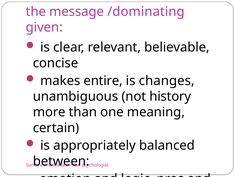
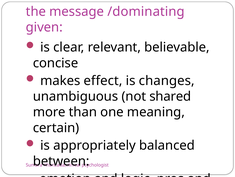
entire: entire -> effect
history: history -> shared
